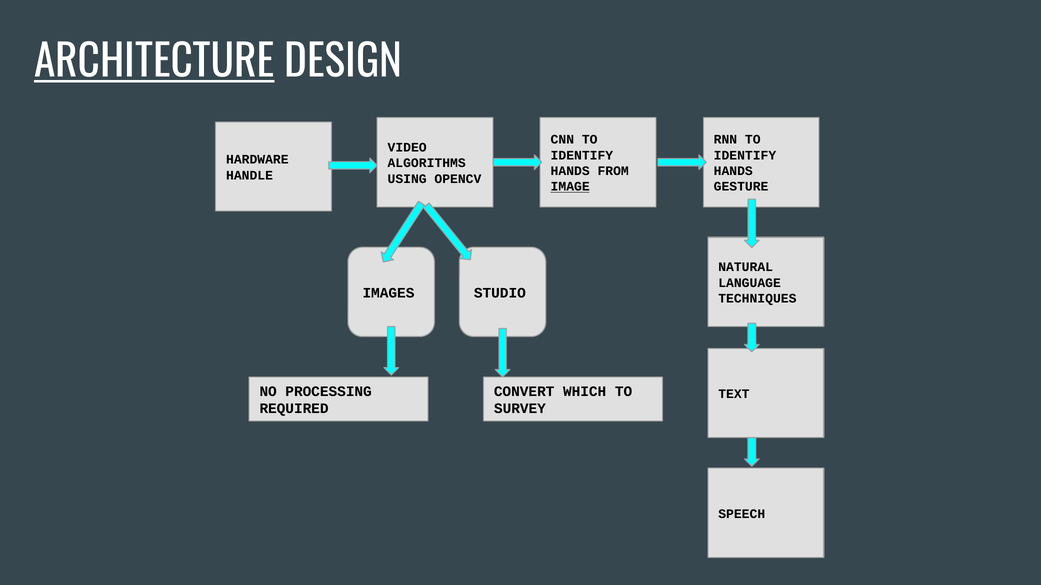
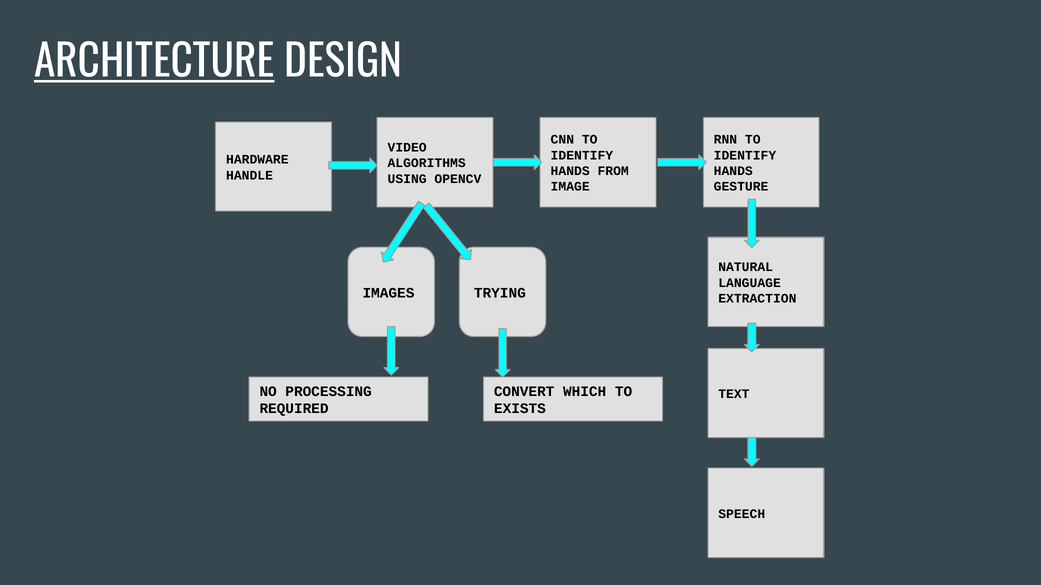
IMAGE underline: present -> none
STUDIO: STUDIO -> TRYING
TECHNIQUES: TECHNIQUES -> EXTRACTION
SURVEY: SURVEY -> EXISTS
